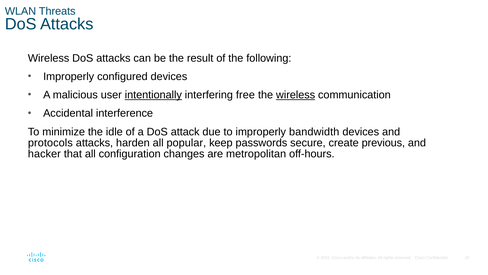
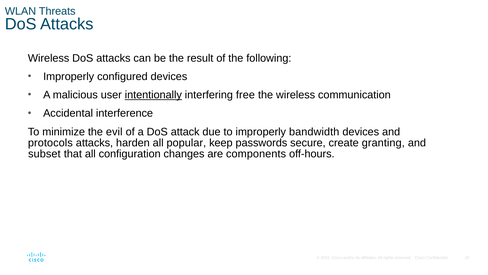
wireless at (296, 95) underline: present -> none
idle: idle -> evil
previous: previous -> granting
hacker: hacker -> subset
metropolitan: metropolitan -> components
